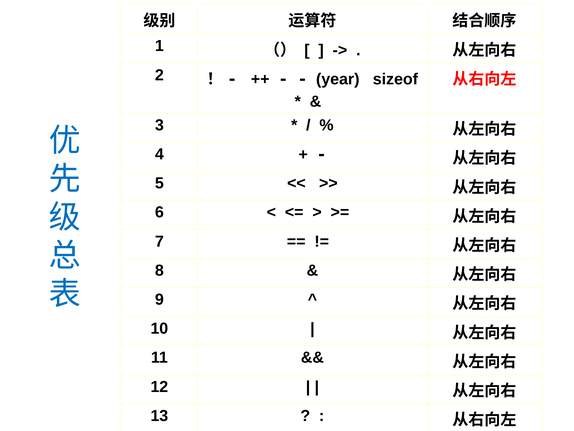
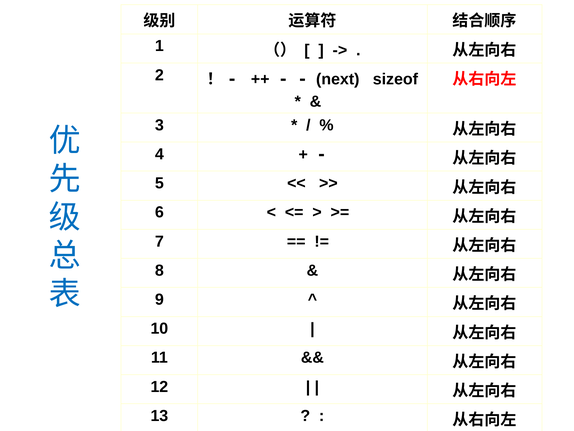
year: year -> next
